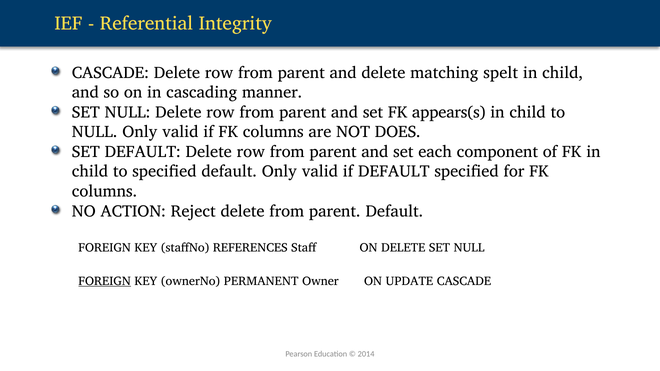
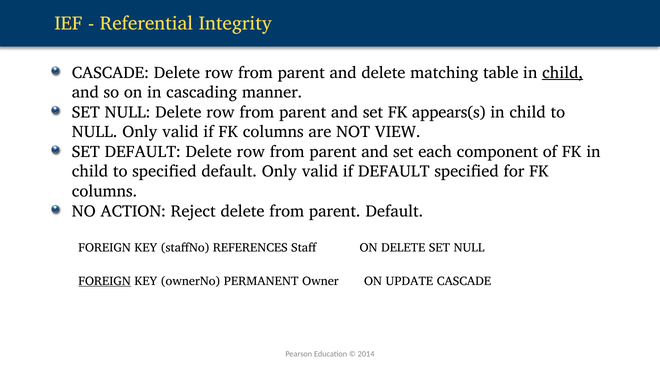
spelt: spelt -> table
child at (563, 73) underline: none -> present
DOES: DOES -> VIEW
